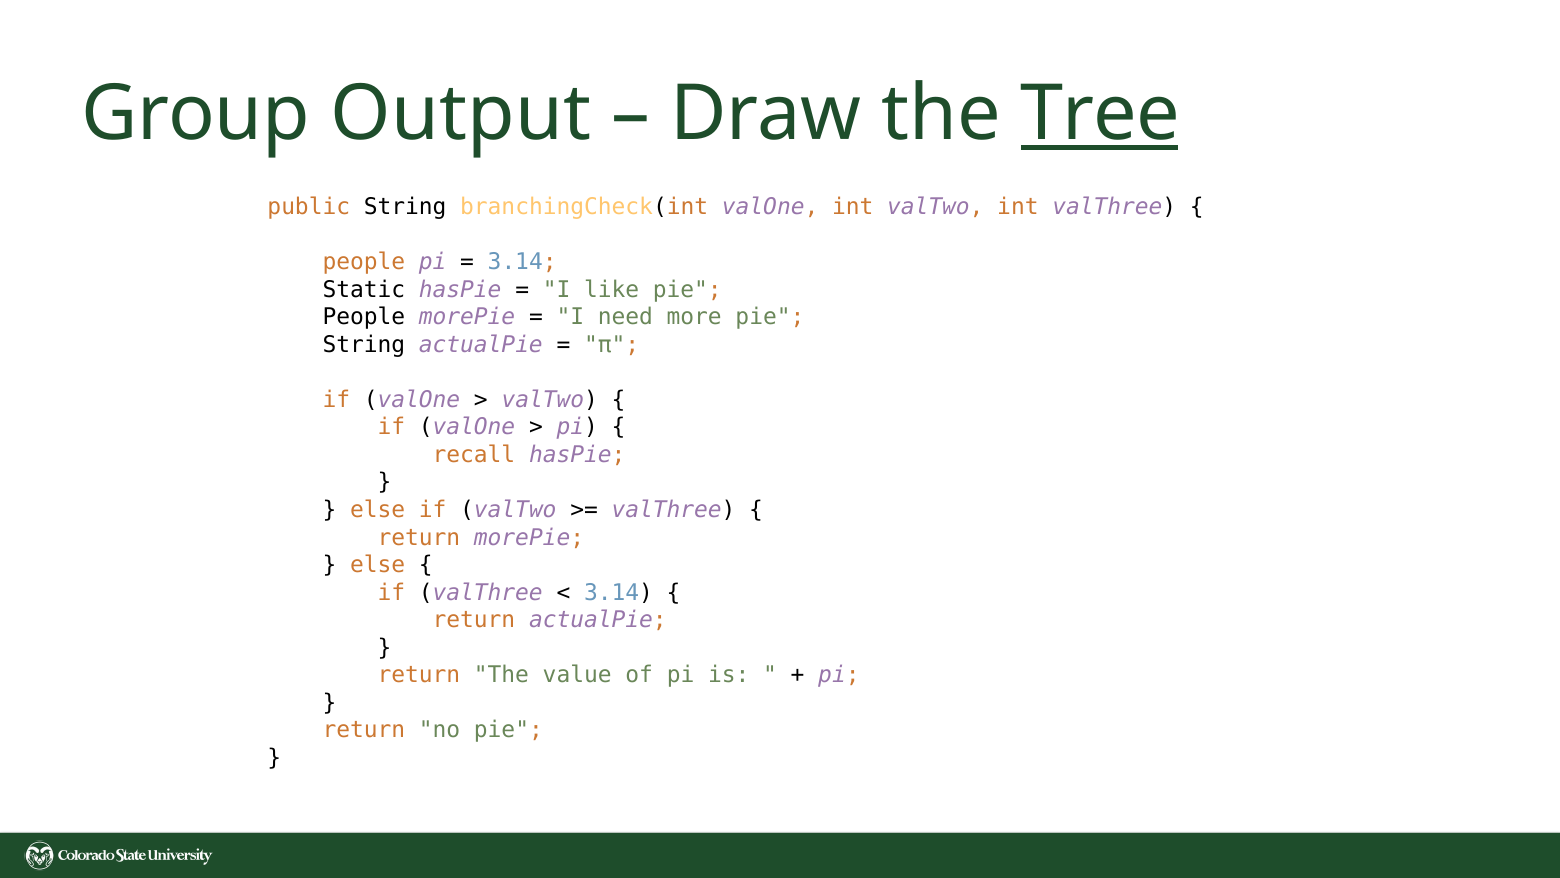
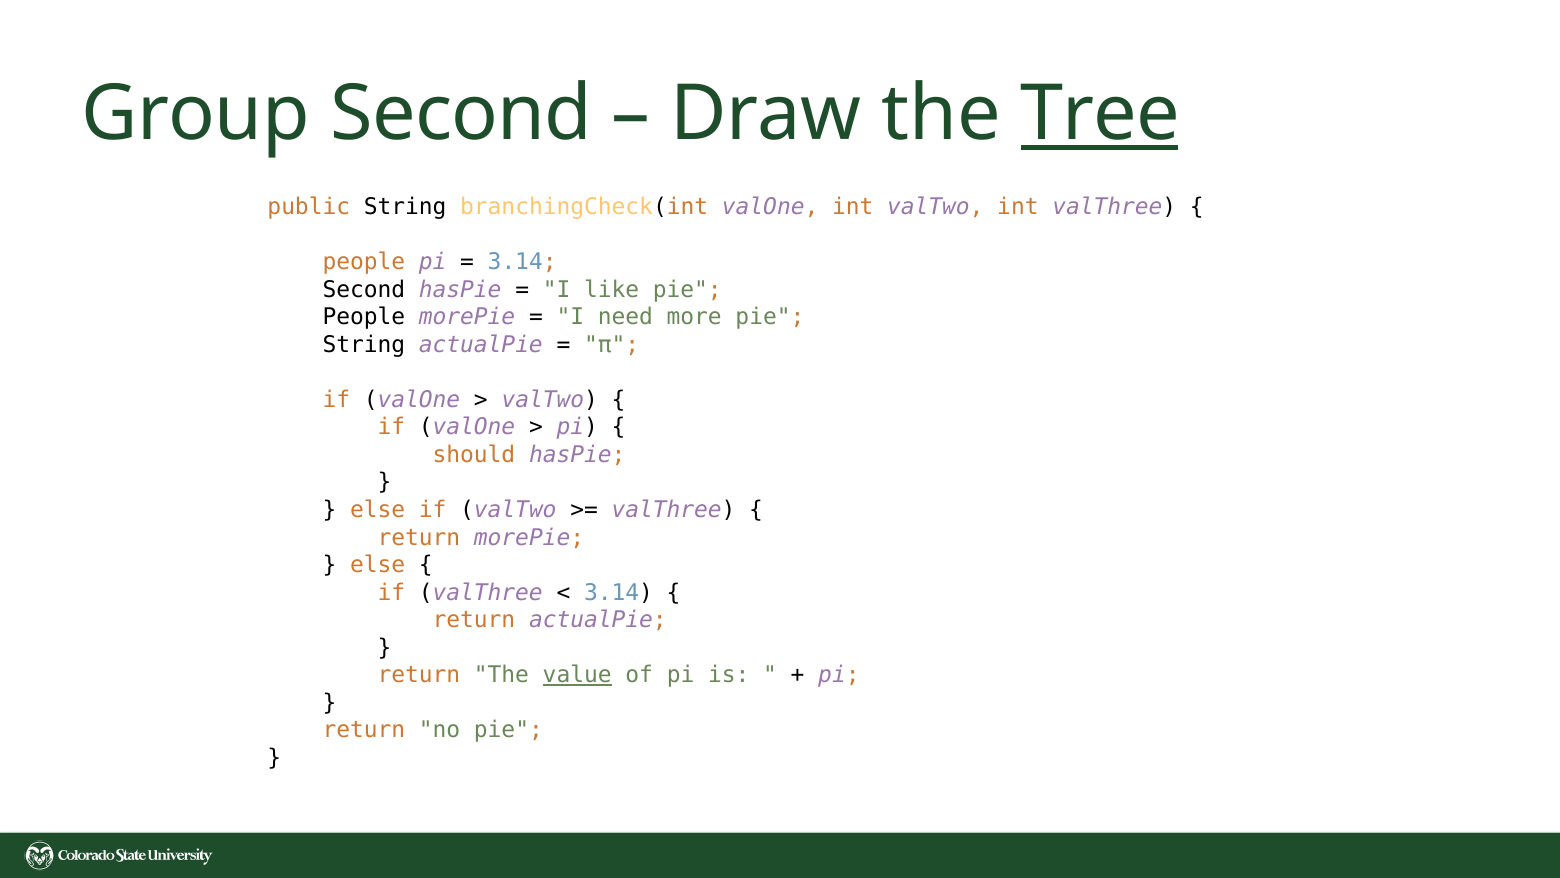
Group Output: Output -> Second
Static at (364, 290): Static -> Second
recall: recall -> should
value underline: none -> present
